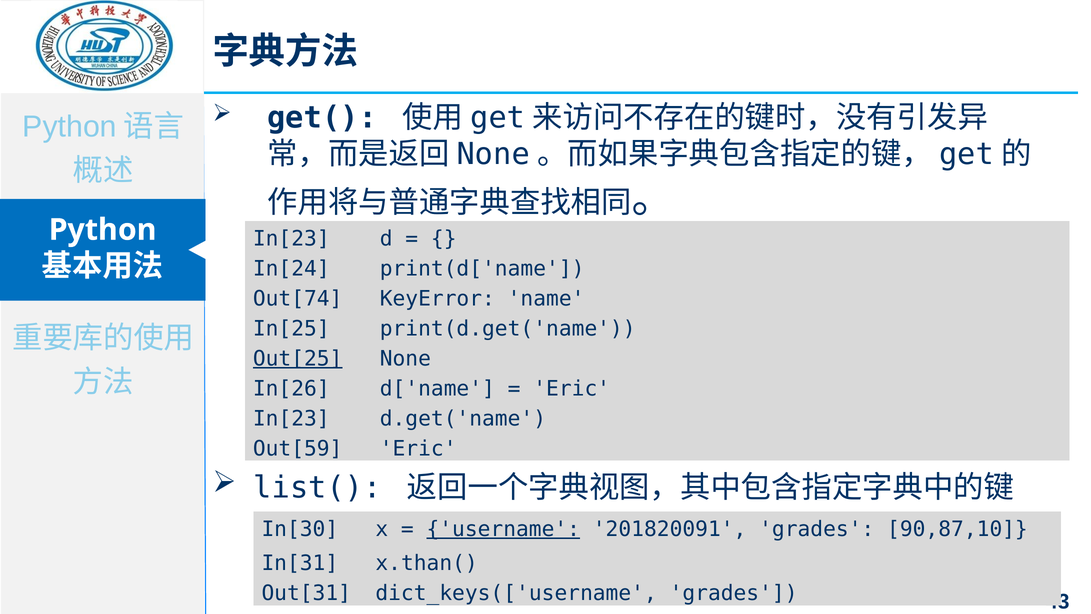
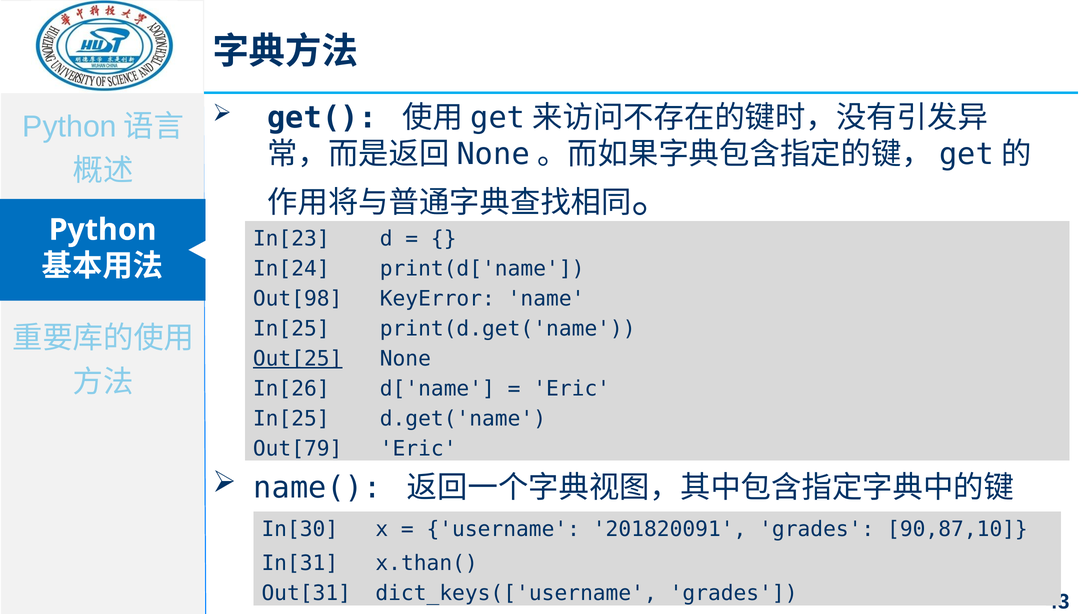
Out[74: Out[74 -> Out[98
In[23 at (291, 418): In[23 -> In[25
Out[59: Out[59 -> Out[79
list(: list( -> name(
username underline: present -> none
